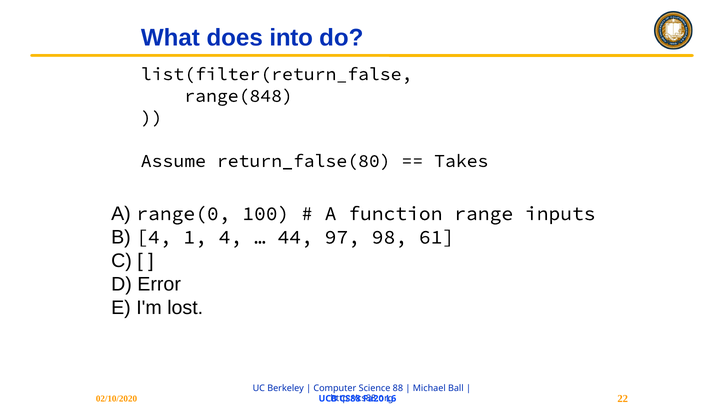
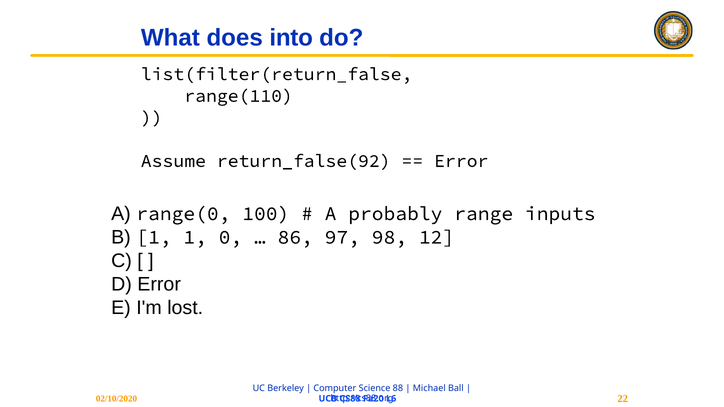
range(848: range(848 -> range(110
return_false(80: return_false(80 -> return_false(92
Takes at (461, 161): Takes -> Error
function: function -> probably
B 4: 4 -> 1
1 4: 4 -> 0
44: 44 -> 86
61: 61 -> 12
